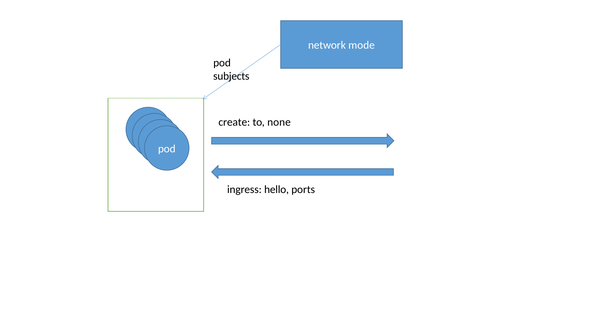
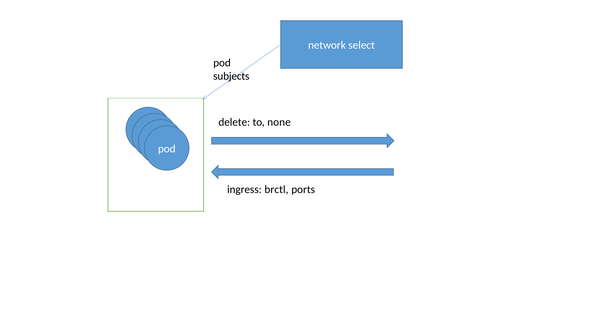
mode: mode -> select
create: create -> delete
hello: hello -> brctl
